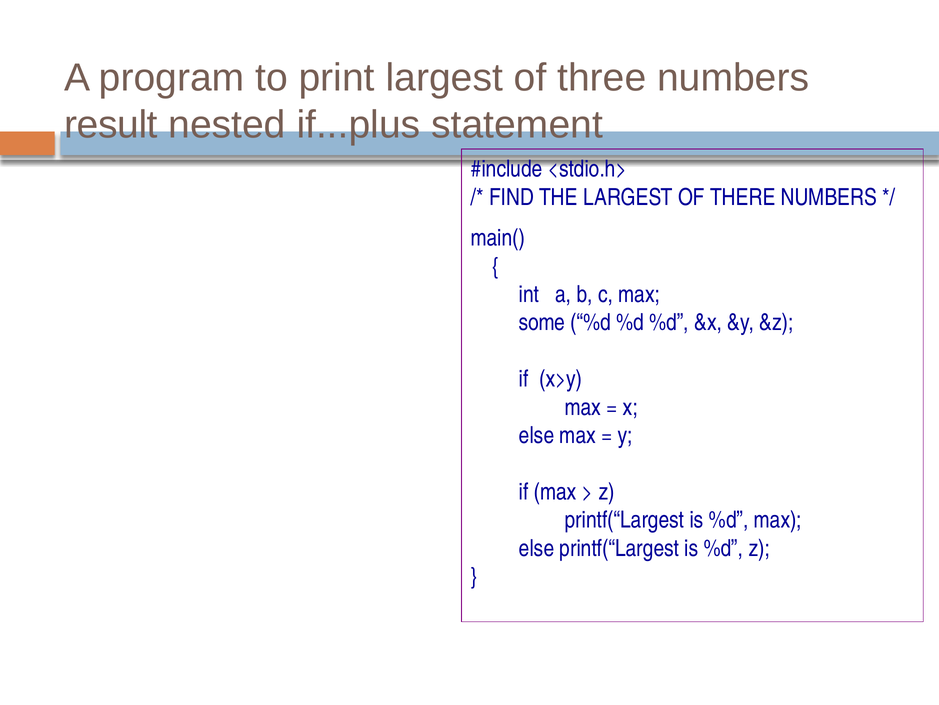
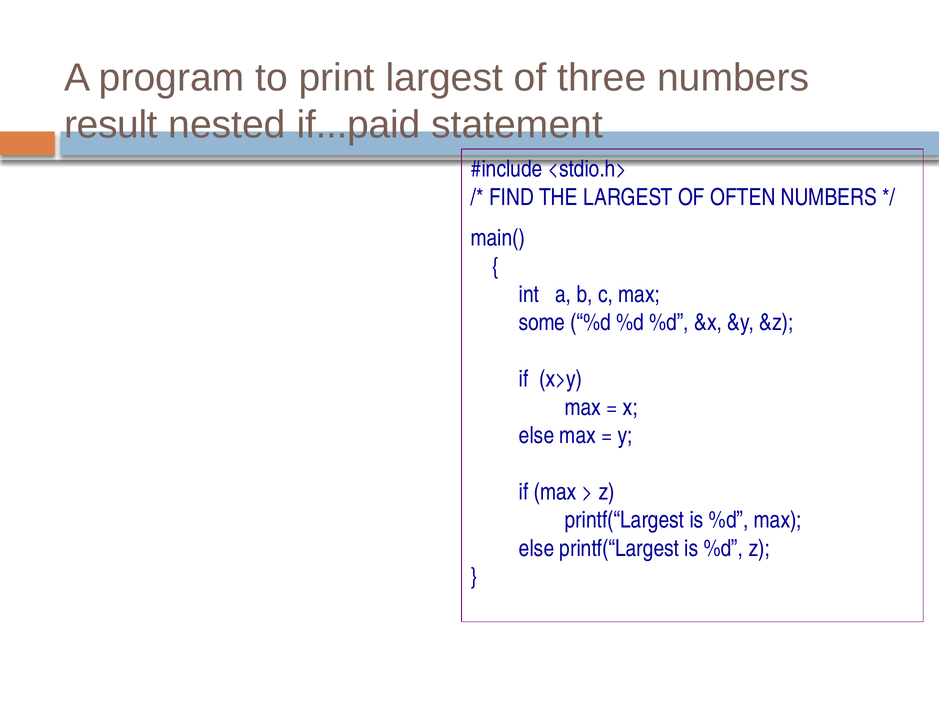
if...plus: if...plus -> if...paid
THERE: THERE -> OFTEN
